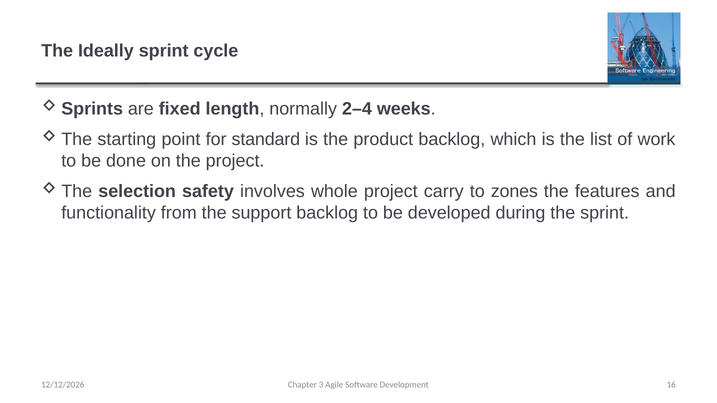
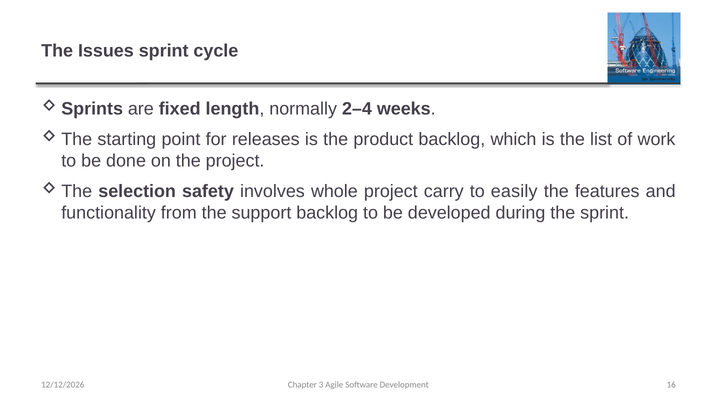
Ideally: Ideally -> Issues
standard: standard -> releases
zones: zones -> easily
